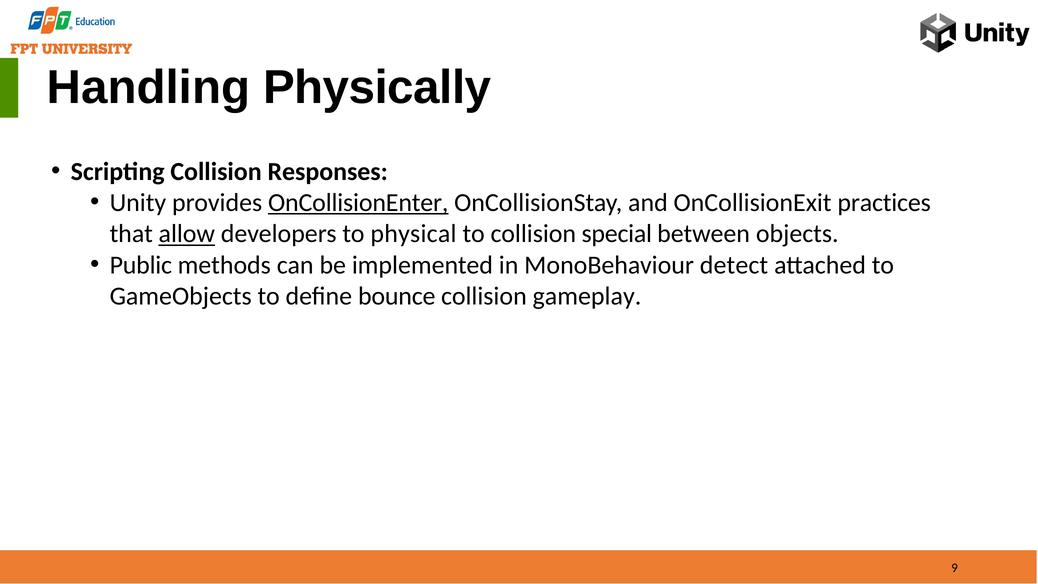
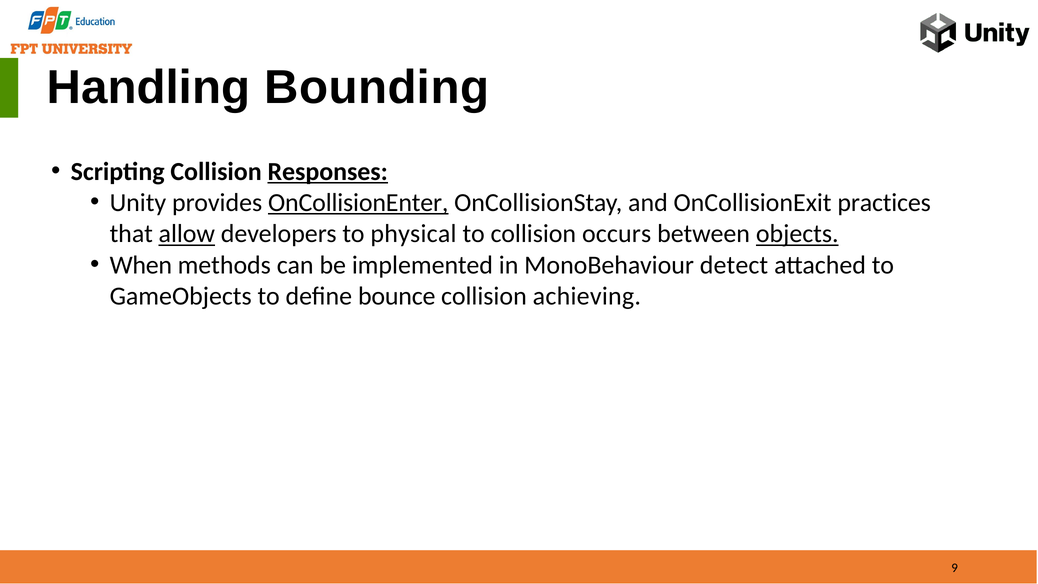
Physically: Physically -> Bounding
Responses underline: none -> present
special: special -> occurs
objects underline: none -> present
Public: Public -> When
gameplay: gameplay -> achieving
